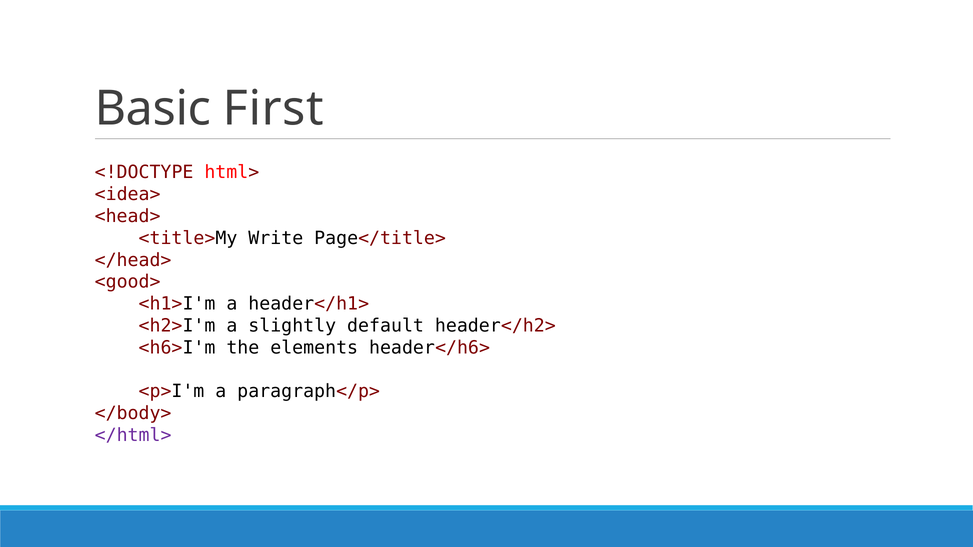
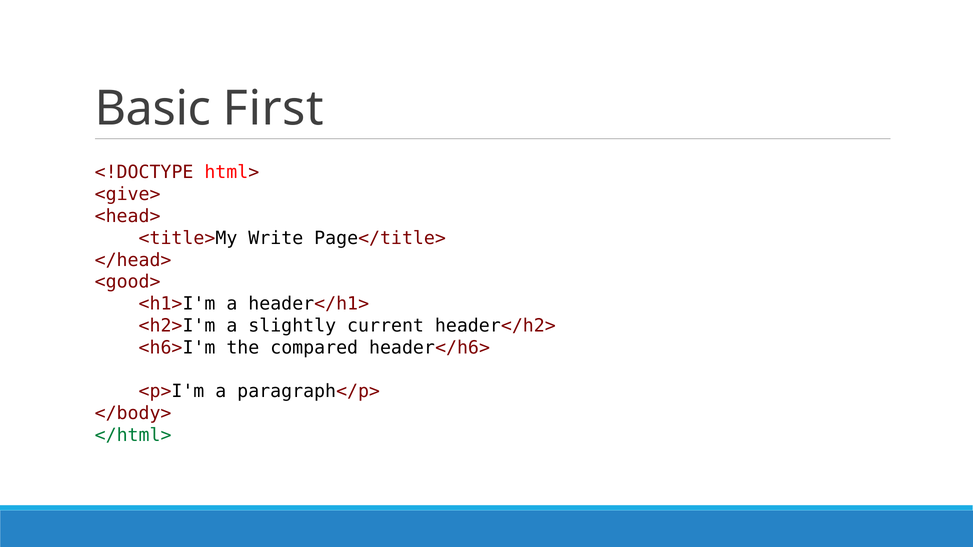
<idea>: <idea> -> <give>
default: default -> current
elements: elements -> compared
</html> colour: purple -> green
